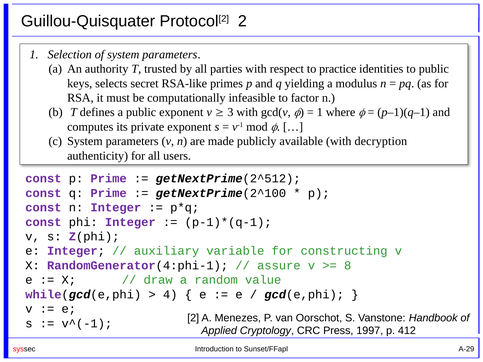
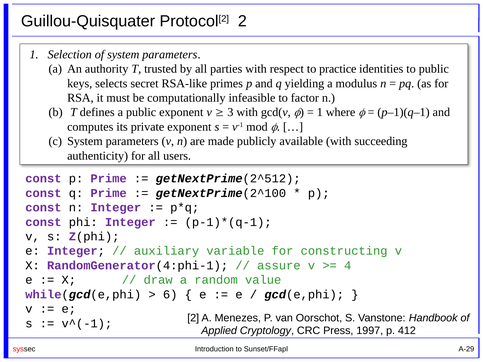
decryption: decryption -> succeeding
8: 8 -> 4
4: 4 -> 6
